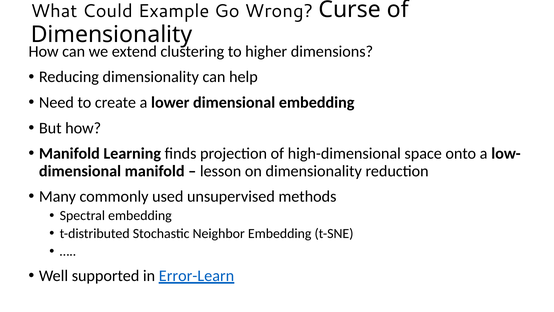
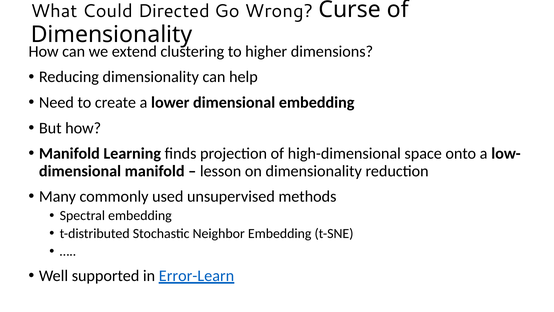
Example: Example -> Directed
